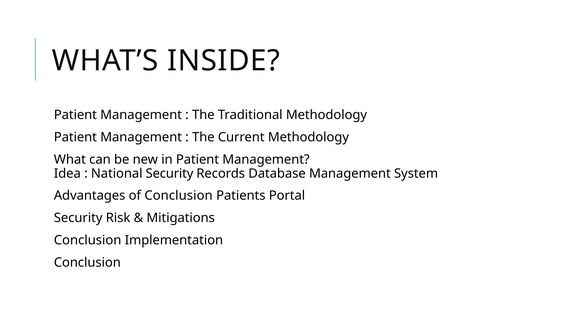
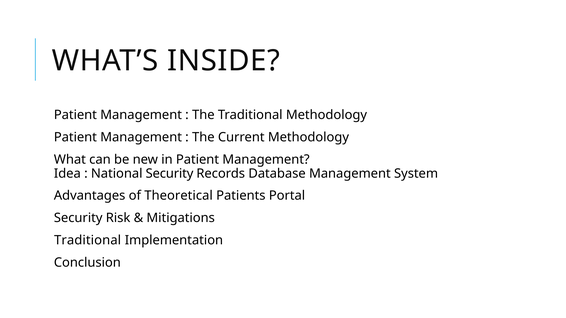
of Conclusion: Conclusion -> Theoretical
Conclusion at (88, 241): Conclusion -> Traditional
